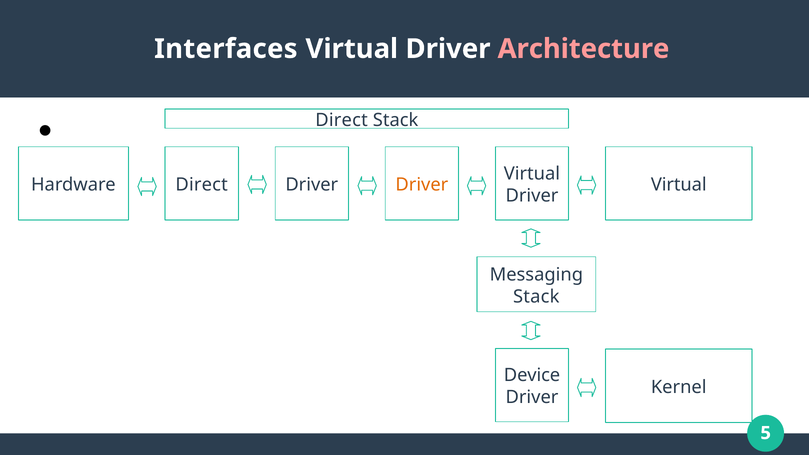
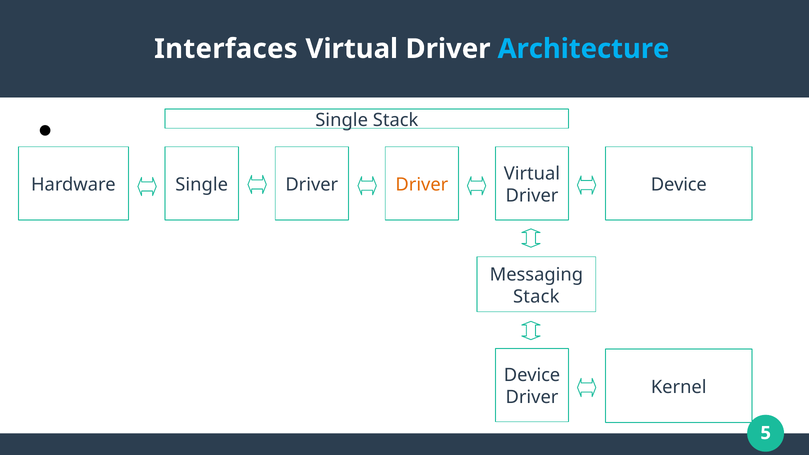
Architecture colour: pink -> light blue
Direct at (342, 120): Direct -> Single
Hardware Direct: Direct -> Single
Virtual at (679, 185): Virtual -> Device
